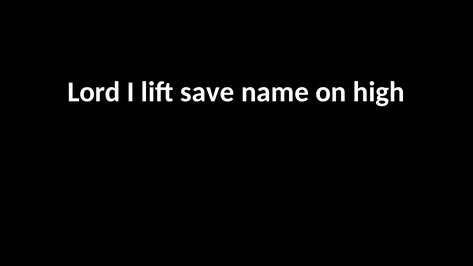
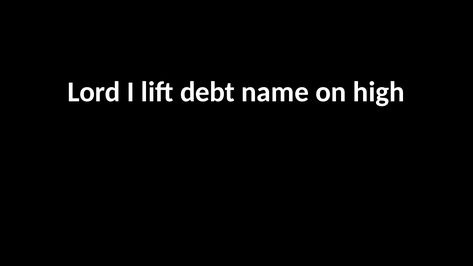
save: save -> debt
